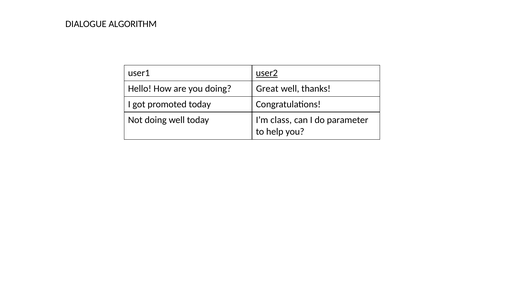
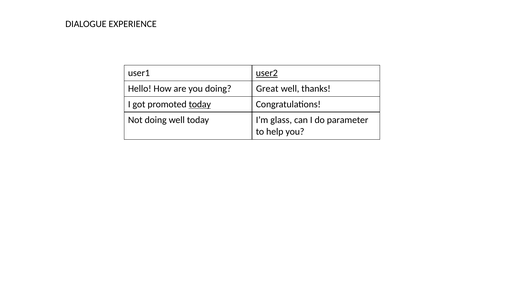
ALGORITHM: ALGORITHM -> EXPERIENCE
today at (200, 104) underline: none -> present
class: class -> glass
